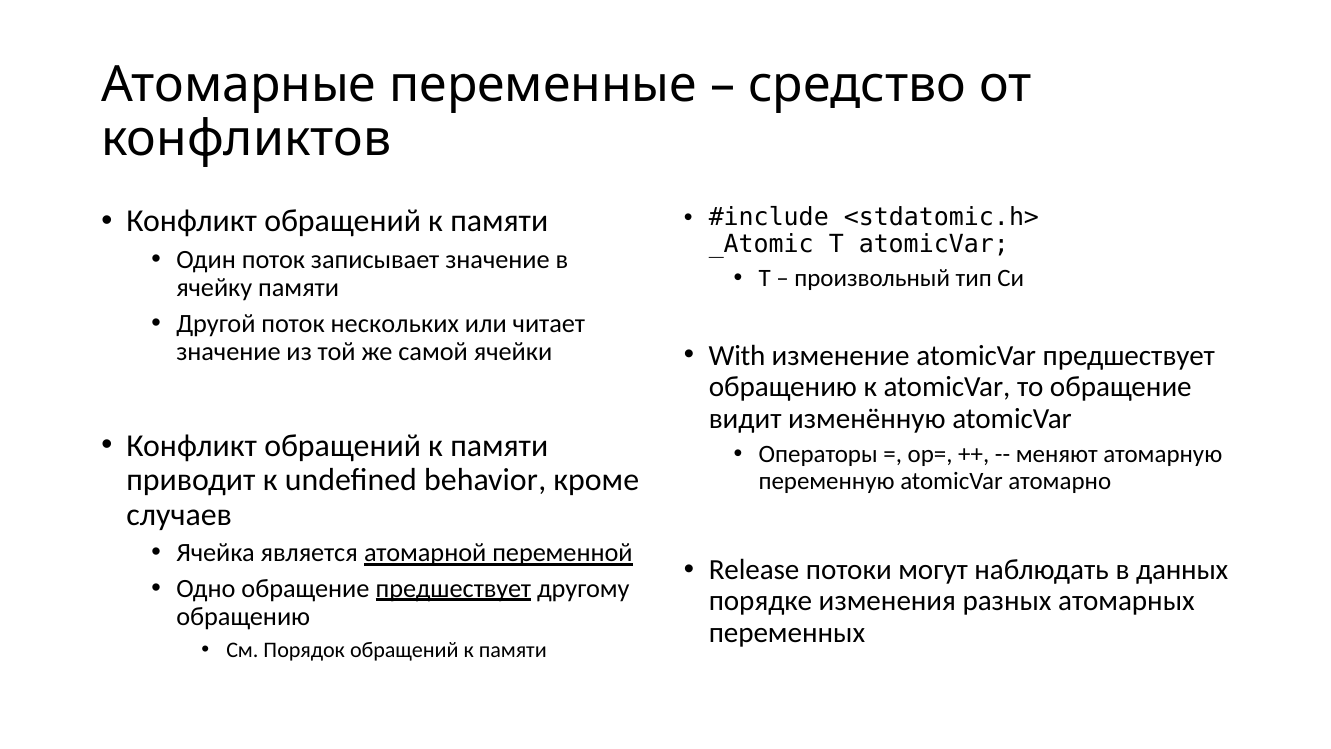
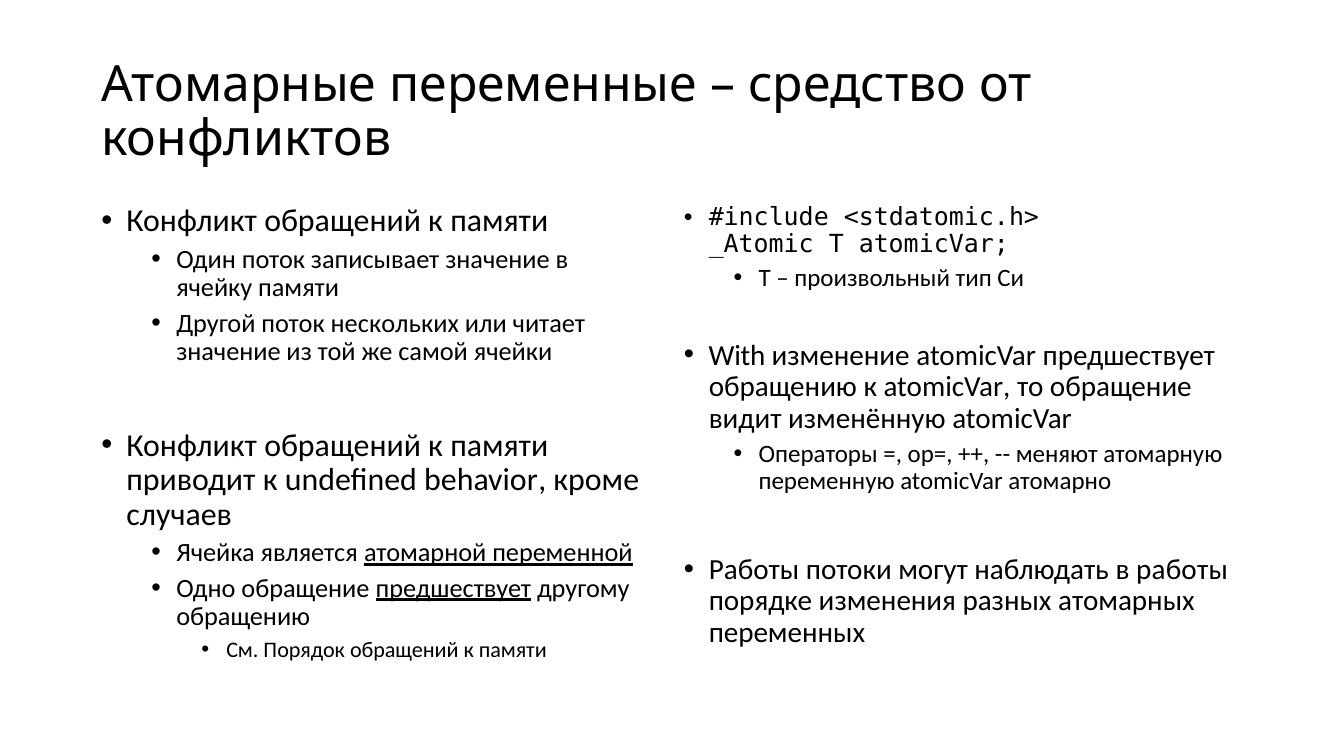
Release at (754, 570): Release -> Работы
в данных: данных -> работы
